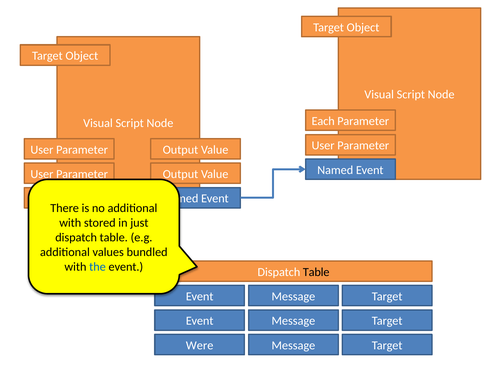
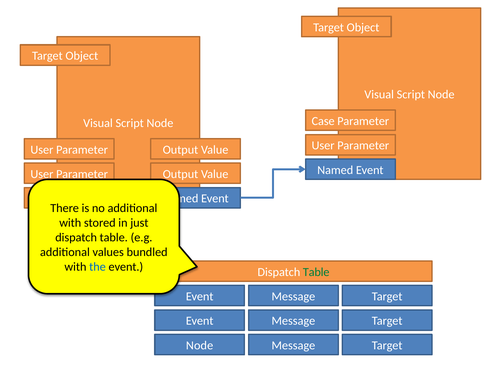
Each: Each -> Case
Table at (316, 272) colour: black -> green
Were at (200, 345): Were -> Node
